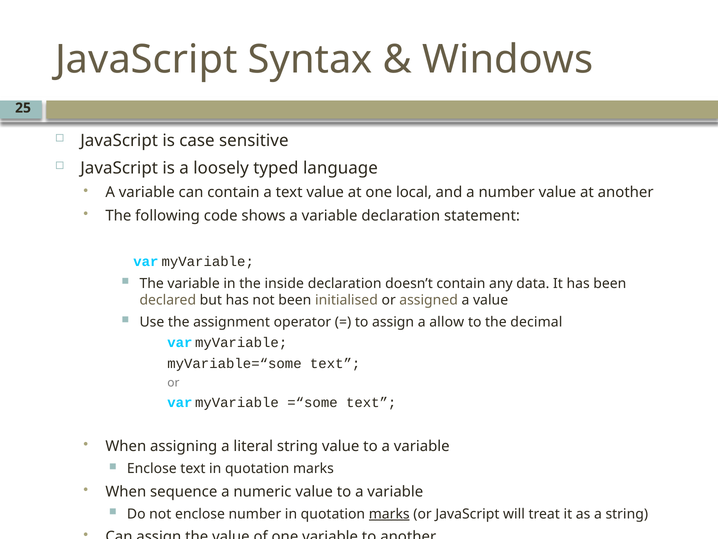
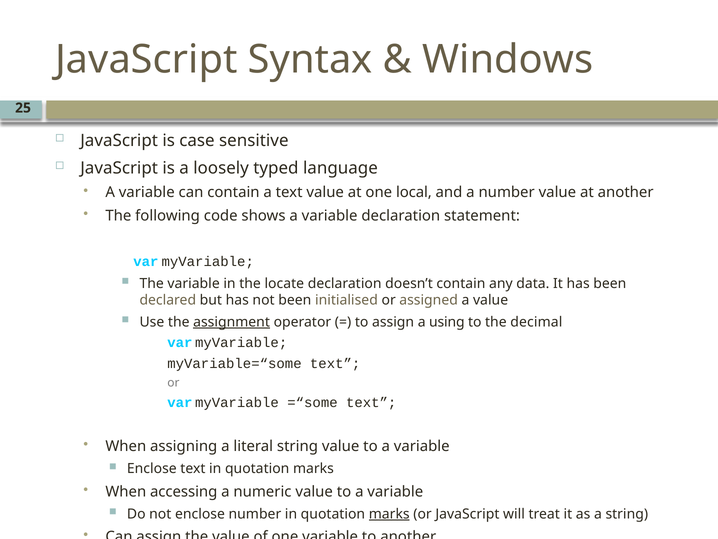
inside: inside -> locate
assignment underline: none -> present
allow: allow -> using
sequence: sequence -> accessing
